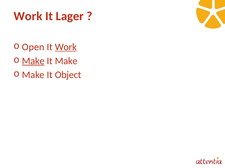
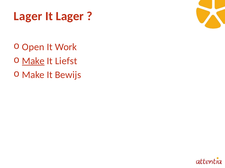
Work at (28, 16): Work -> Lager
Work at (66, 47) underline: present -> none
It Make: Make -> Liefst
Object: Object -> Bewijs
